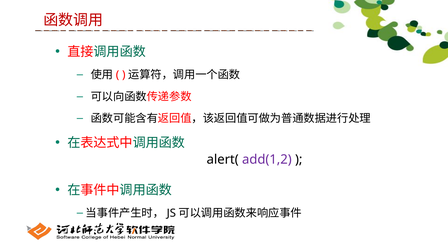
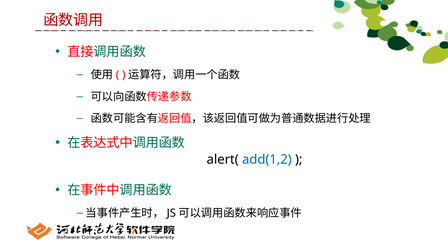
add(1,2 colour: purple -> blue
